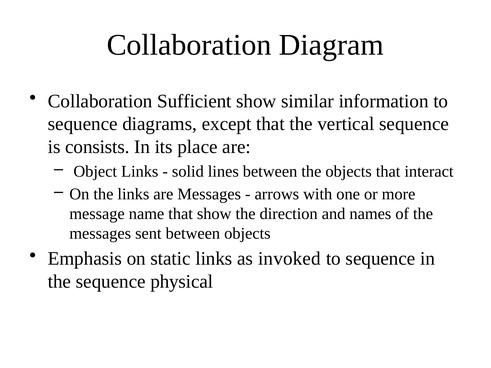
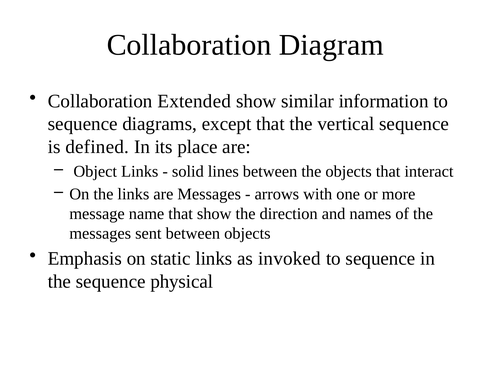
Sufficient: Sufficient -> Extended
consists: consists -> defined
